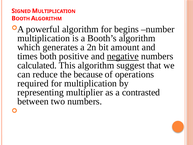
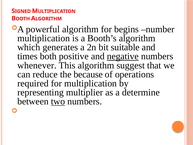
amount: amount -> suitable
calculated: calculated -> whenever
contrasted: contrasted -> determine
two underline: none -> present
